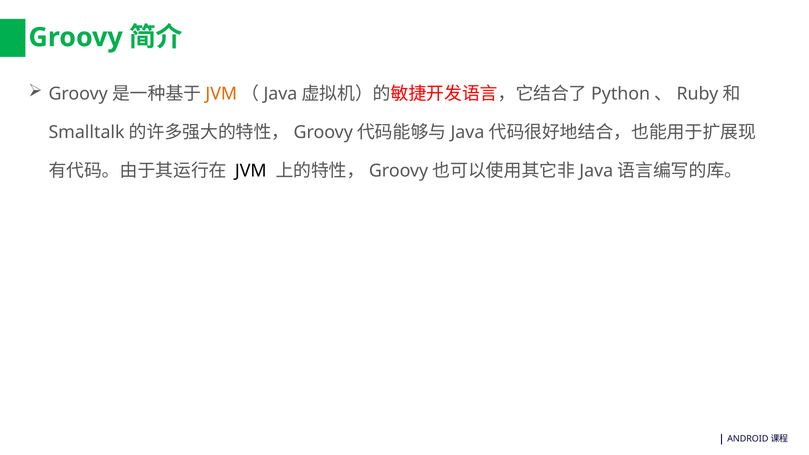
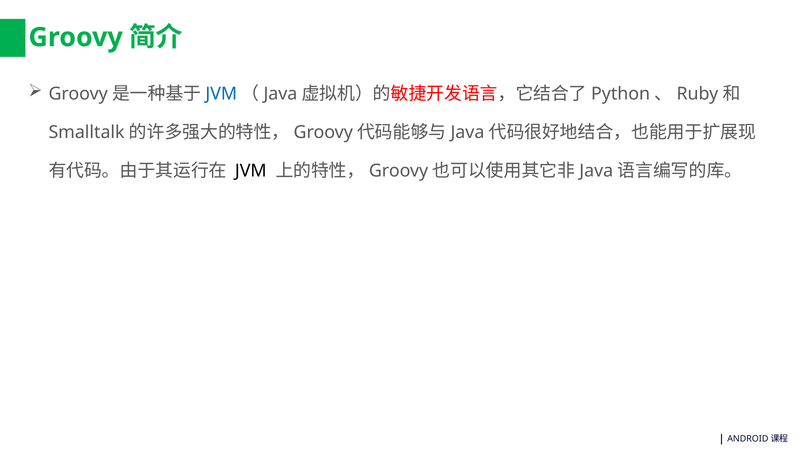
JVM at (221, 94) colour: orange -> blue
